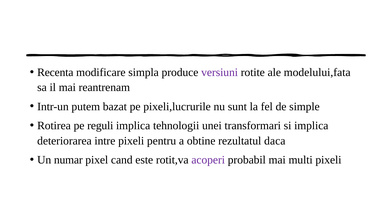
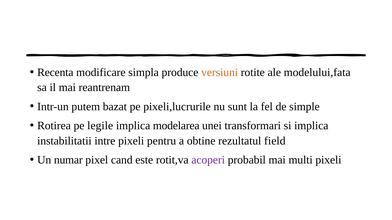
versiuni colour: purple -> orange
reguli: reguli -> legile
tehnologii: tehnologii -> modelarea
deteriorarea: deteriorarea -> instabilitatii
daca: daca -> field
